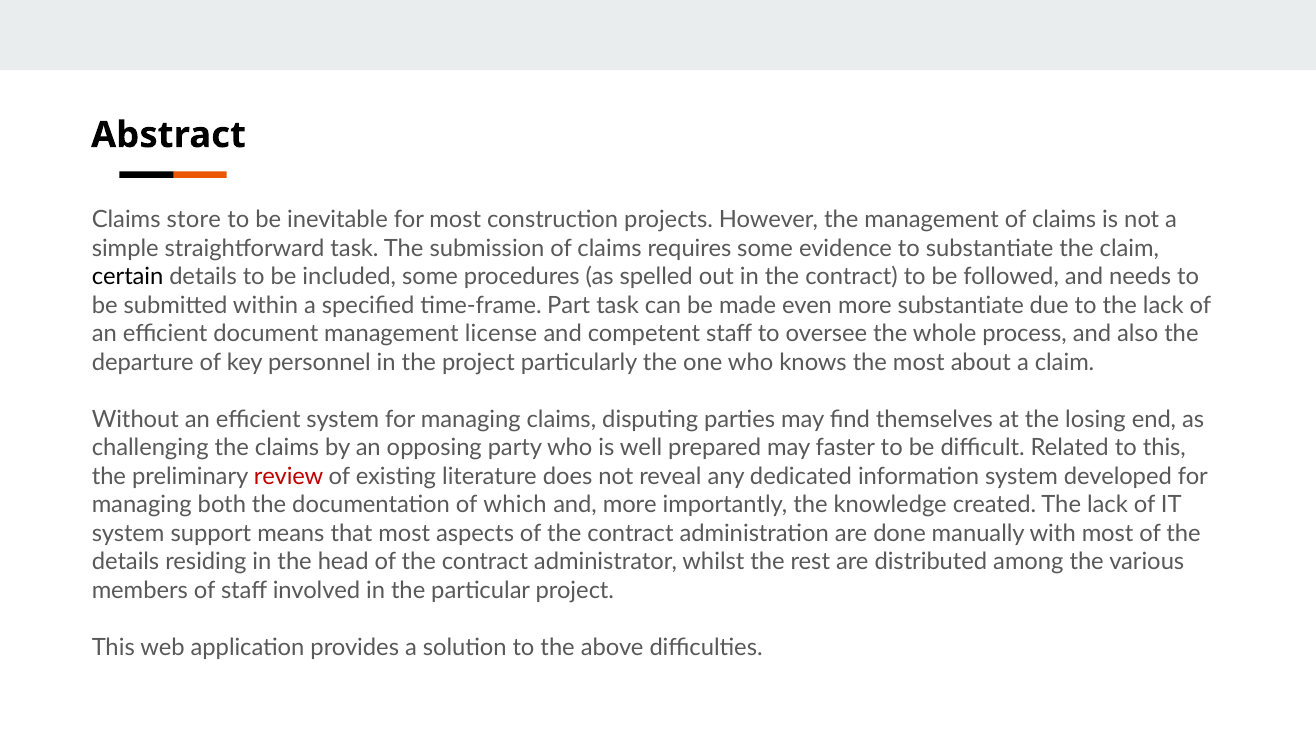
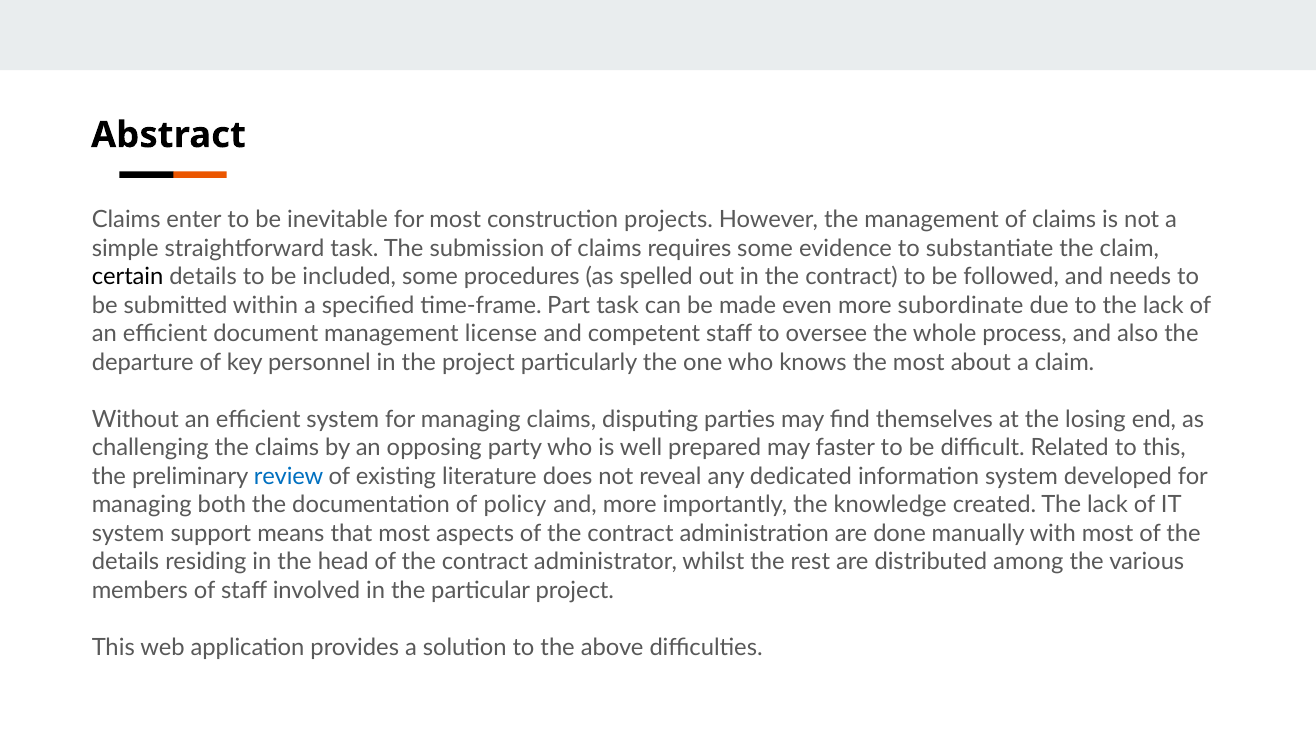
store: store -> enter
more substantiate: substantiate -> subordinate
review colour: red -> blue
which: which -> policy
